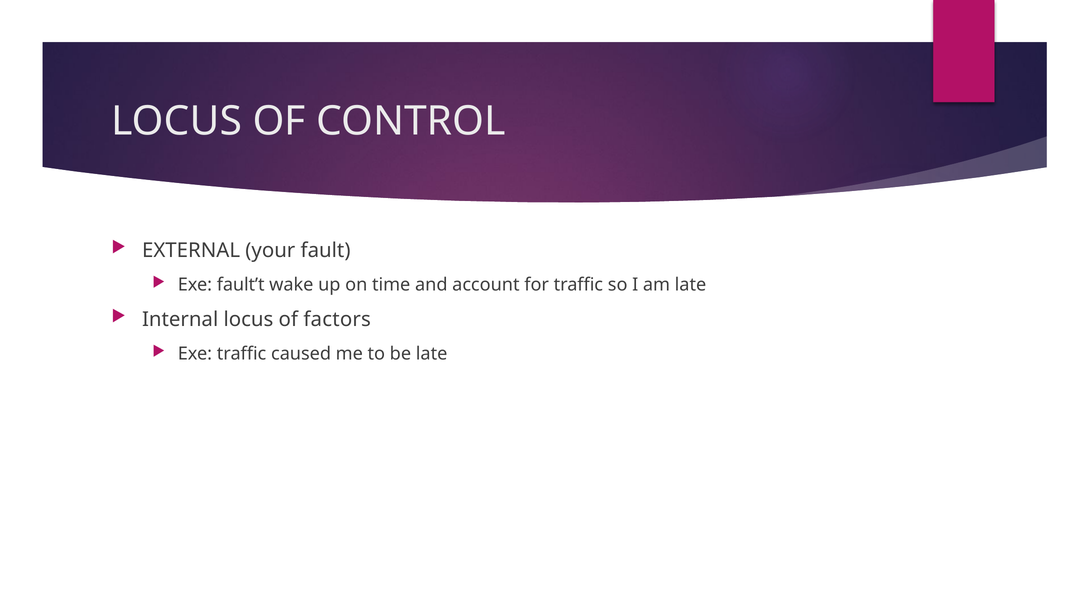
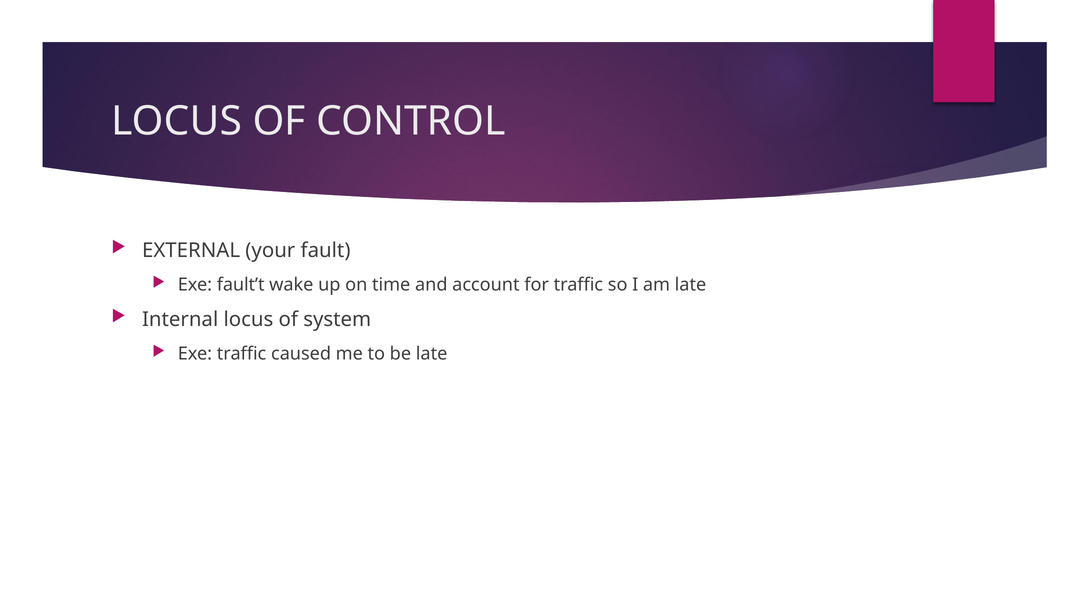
factors: factors -> system
